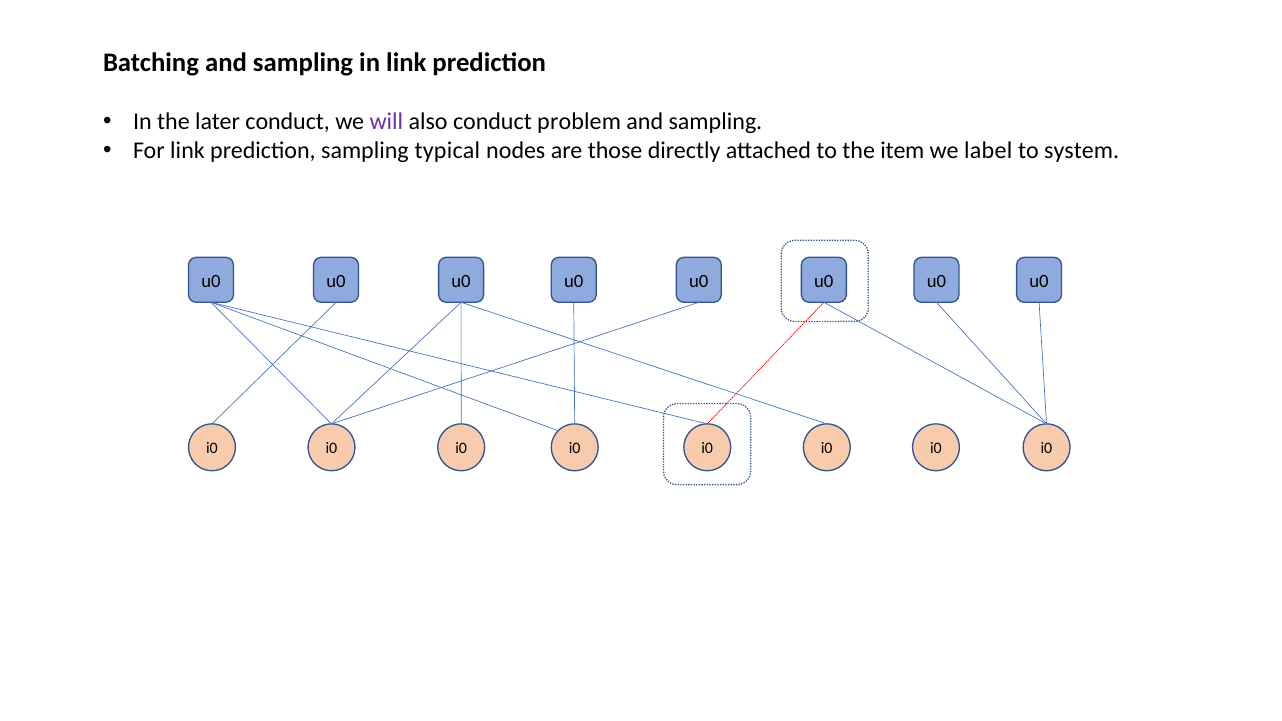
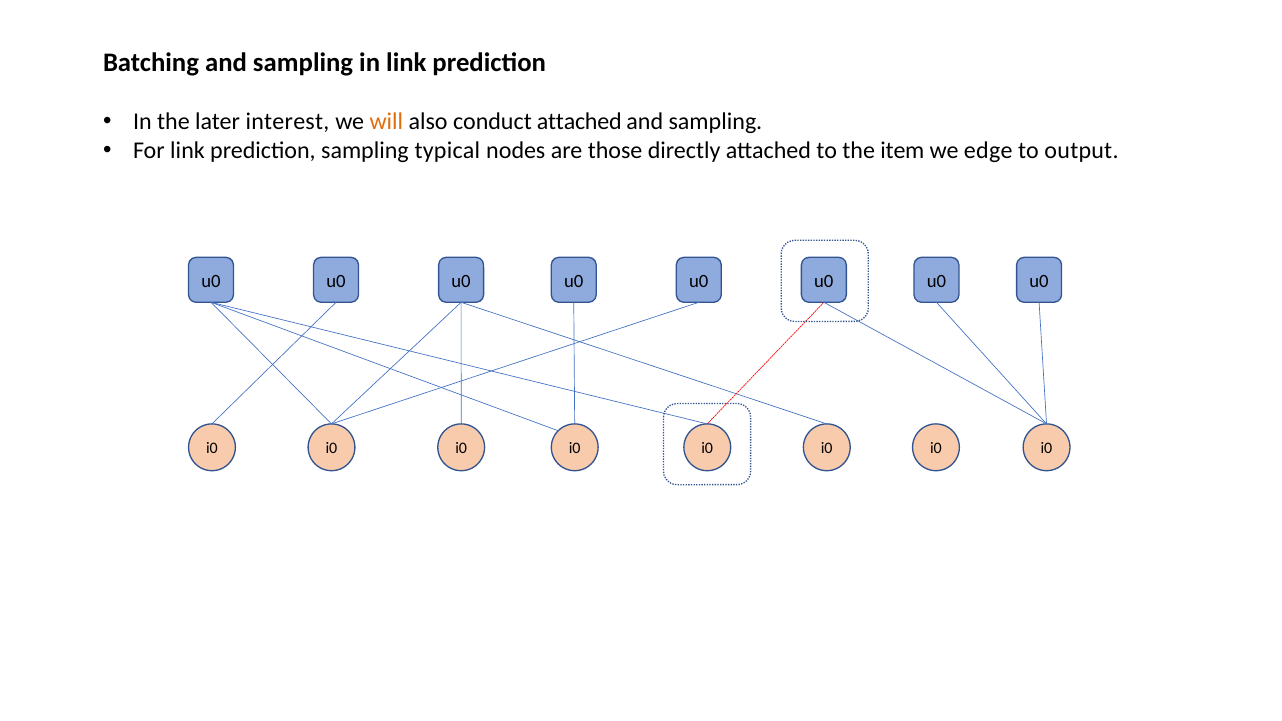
later conduct: conduct -> interest
will colour: purple -> orange
conduct problem: problem -> attached
label: label -> edge
system: system -> output
